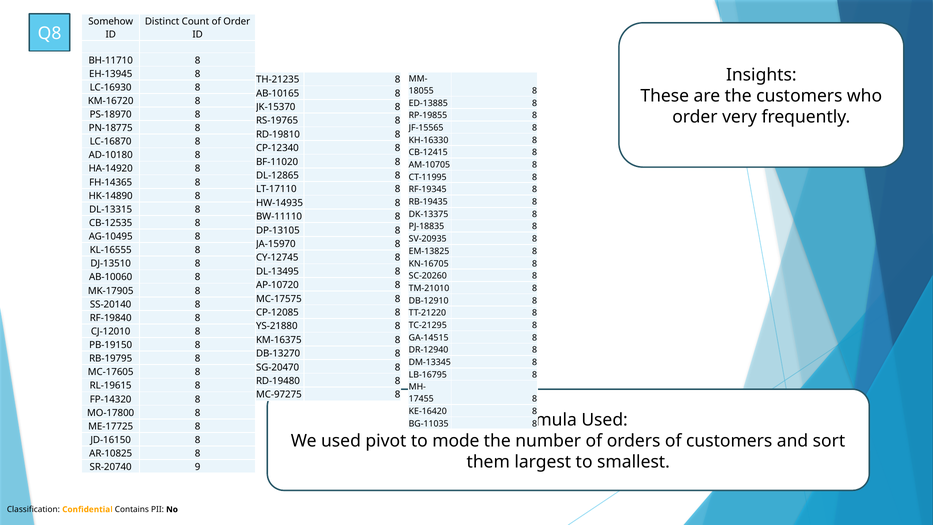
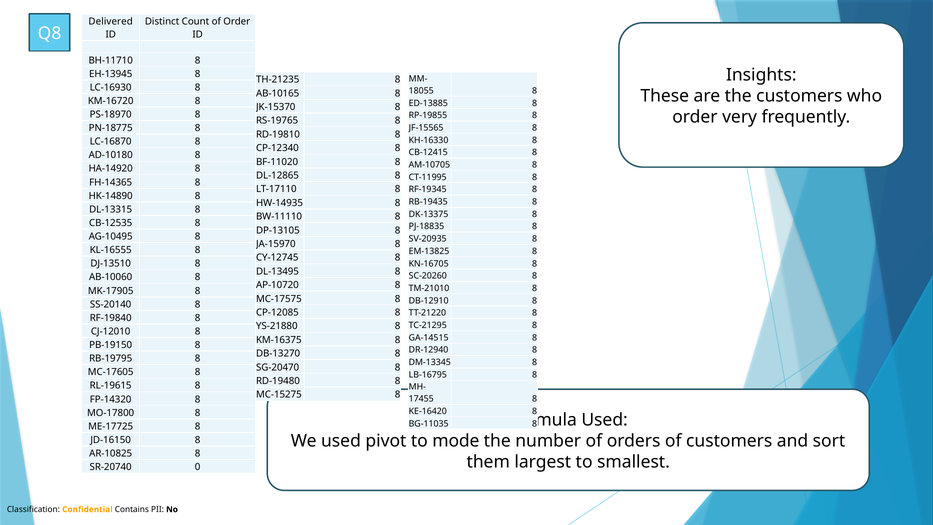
Somehow: Somehow -> Delivered
MC-97275: MC-97275 -> MC-15275
9: 9 -> 0
